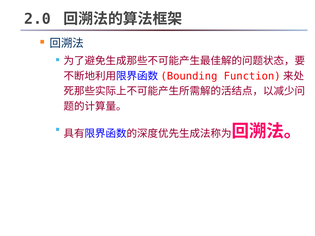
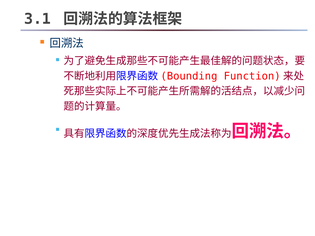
2.0: 2.0 -> 3.1
